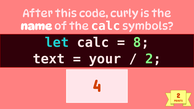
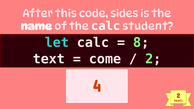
curly: curly -> sides
symbols: symbols -> student
your: your -> come
